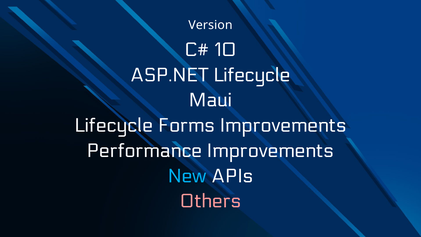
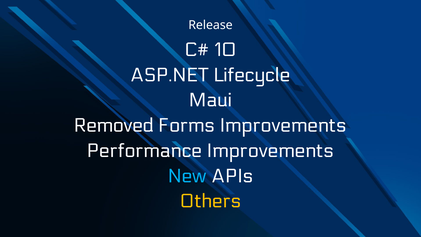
Version: Version -> Release
Lifecycle at (114, 125): Lifecycle -> Removed
Others colour: pink -> yellow
